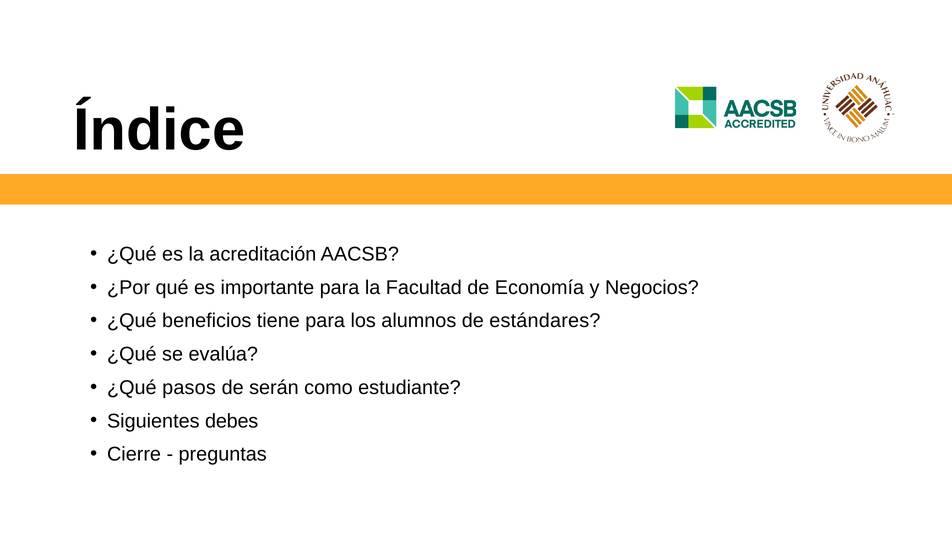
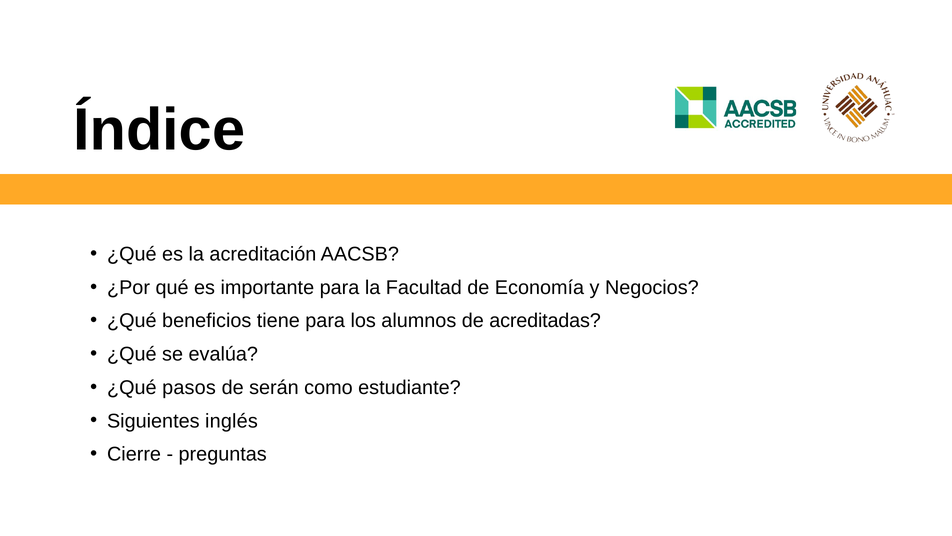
estándares: estándares -> acreditadas
debes: debes -> inglés
